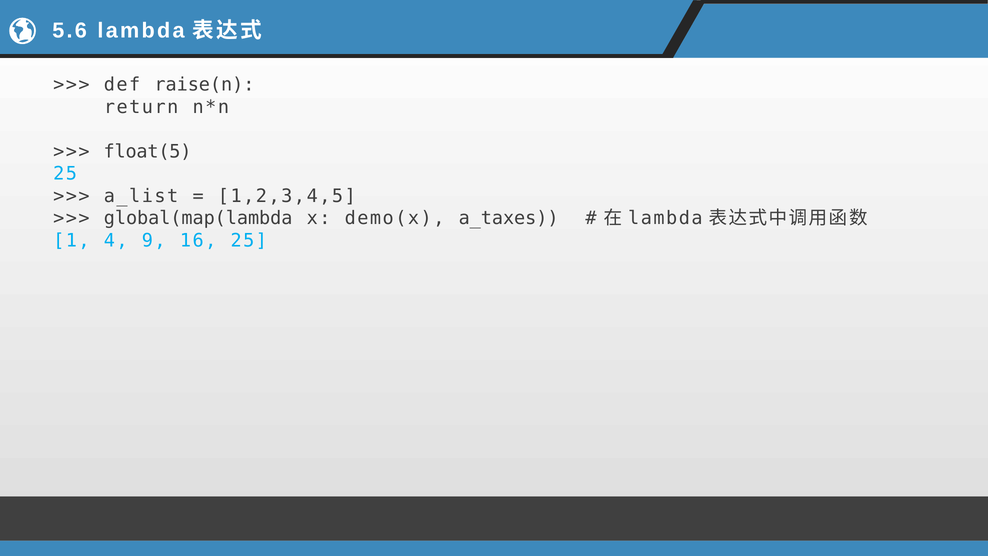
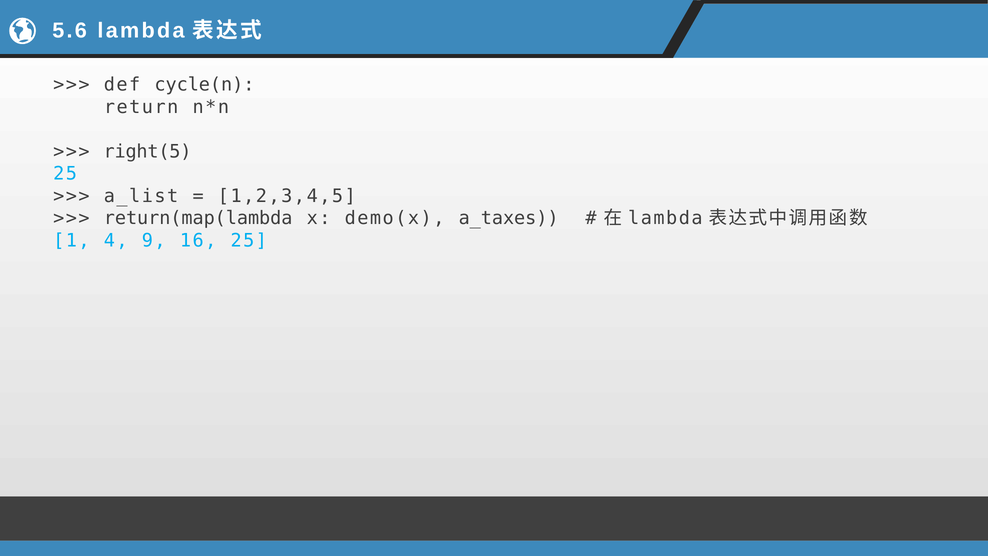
raise(n: raise(n -> cycle(n
float(5: float(5 -> right(5
global(map(lambda: global(map(lambda -> return(map(lambda
